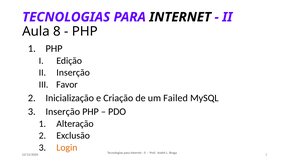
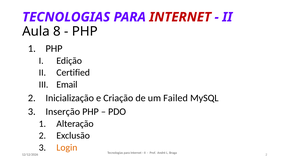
INTERNET at (180, 17) colour: black -> red
II Inserção: Inserção -> Certified
Favor: Favor -> Email
